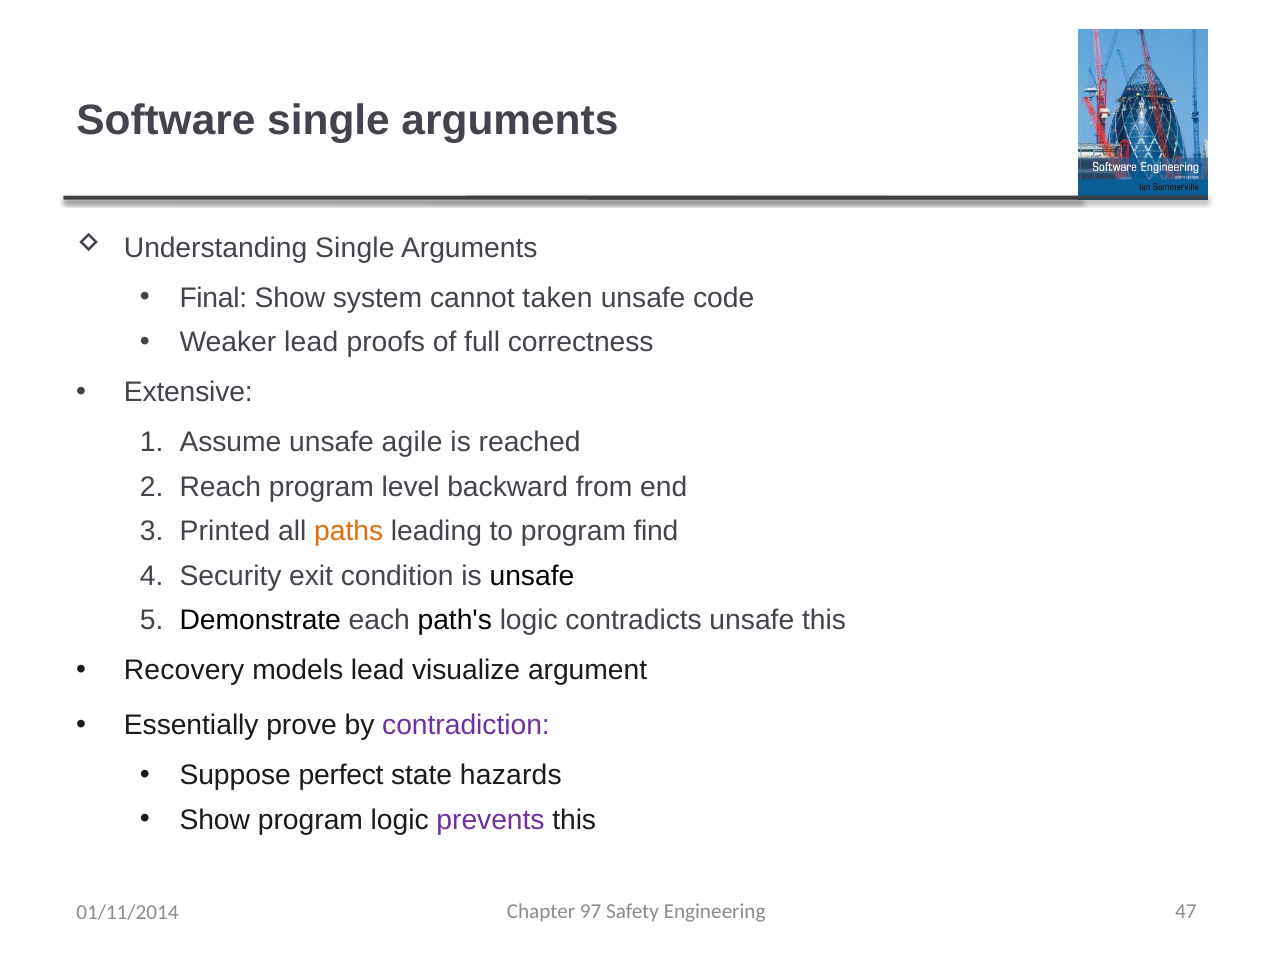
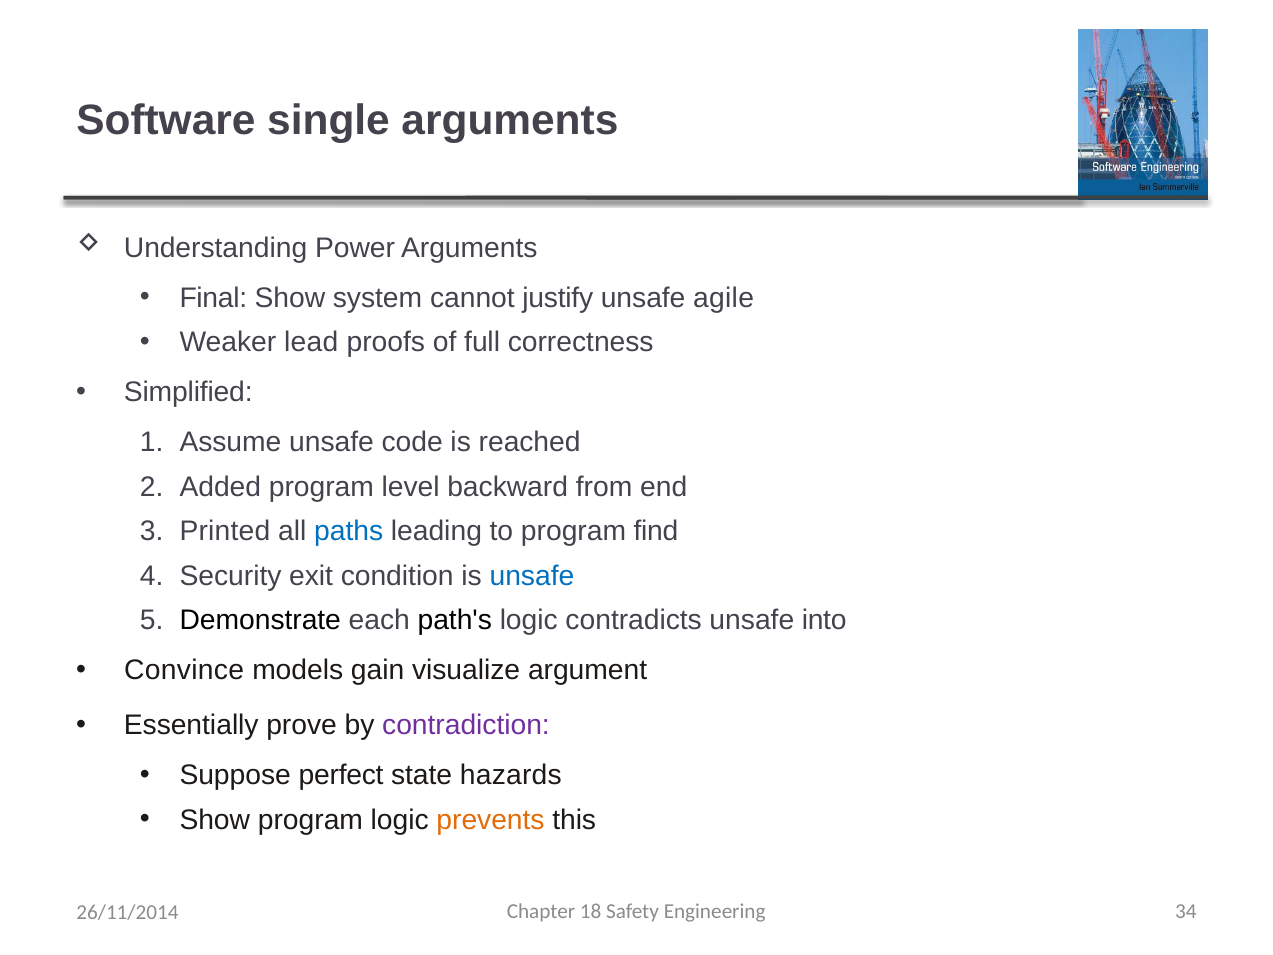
Understanding Single: Single -> Power
taken: taken -> justify
code: code -> agile
Extensive: Extensive -> Simplified
agile: agile -> code
Reach: Reach -> Added
paths colour: orange -> blue
unsafe at (532, 576) colour: black -> blue
unsafe this: this -> into
Recovery: Recovery -> Convince
models lead: lead -> gain
prevents colour: purple -> orange
97: 97 -> 18
47: 47 -> 34
01/11/2014: 01/11/2014 -> 26/11/2014
